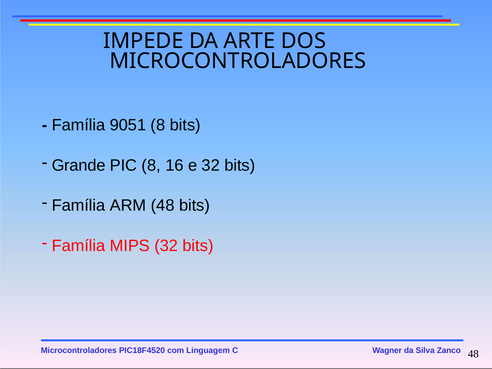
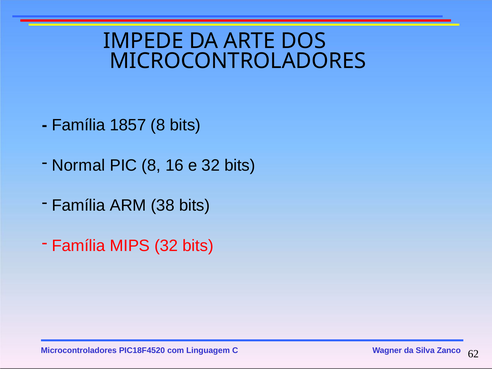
9051: 9051 -> 1857
Grande: Grande -> Normal
ARM 48: 48 -> 38
Zanco 48: 48 -> 62
